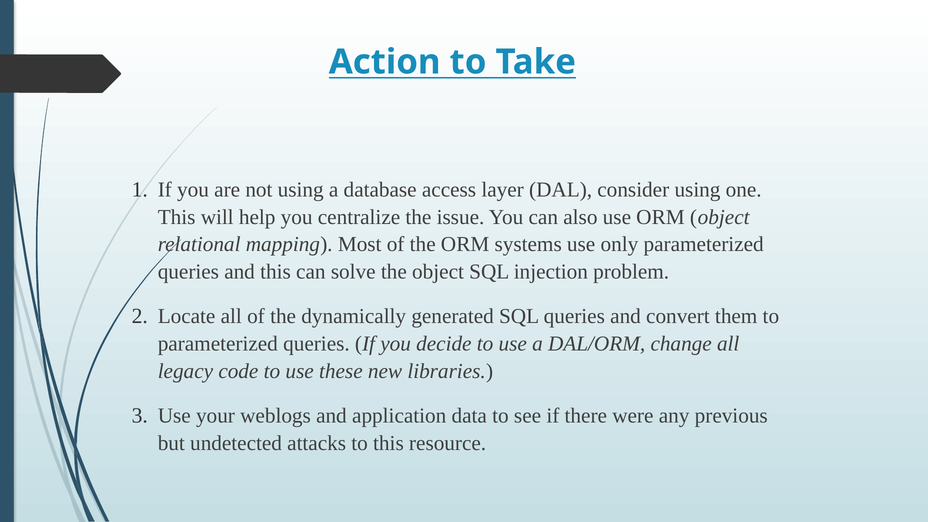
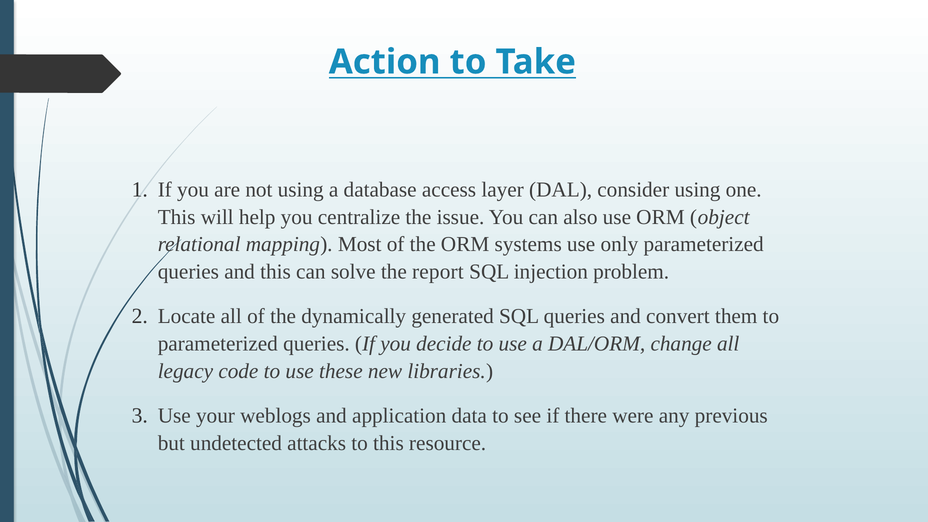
the object: object -> report
